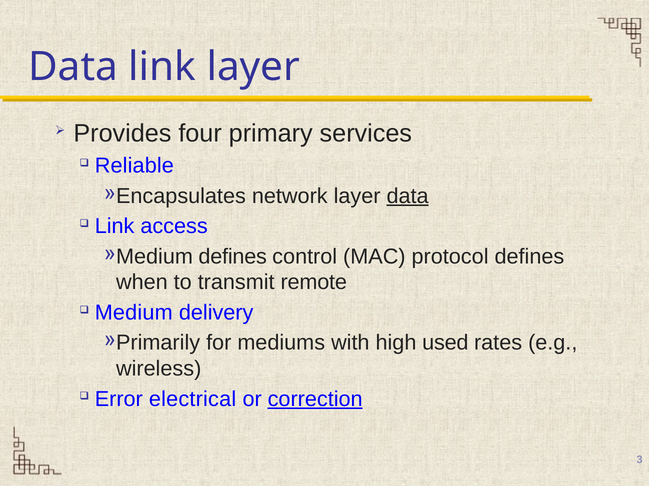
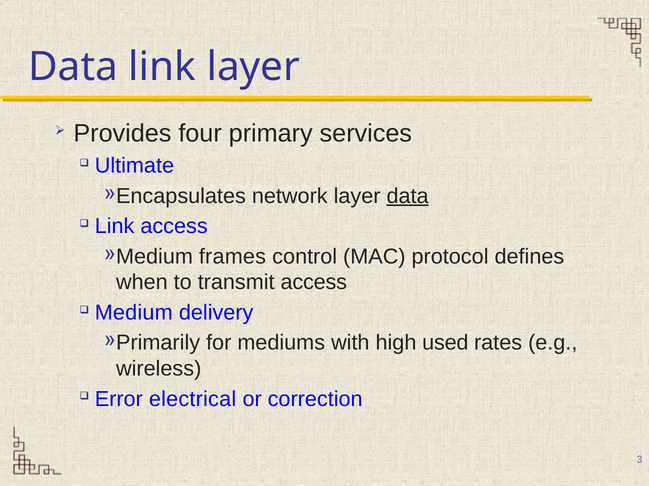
Reliable: Reliable -> Ultimate
defines at (233, 257): defines -> frames
transmit remote: remote -> access
correction underline: present -> none
